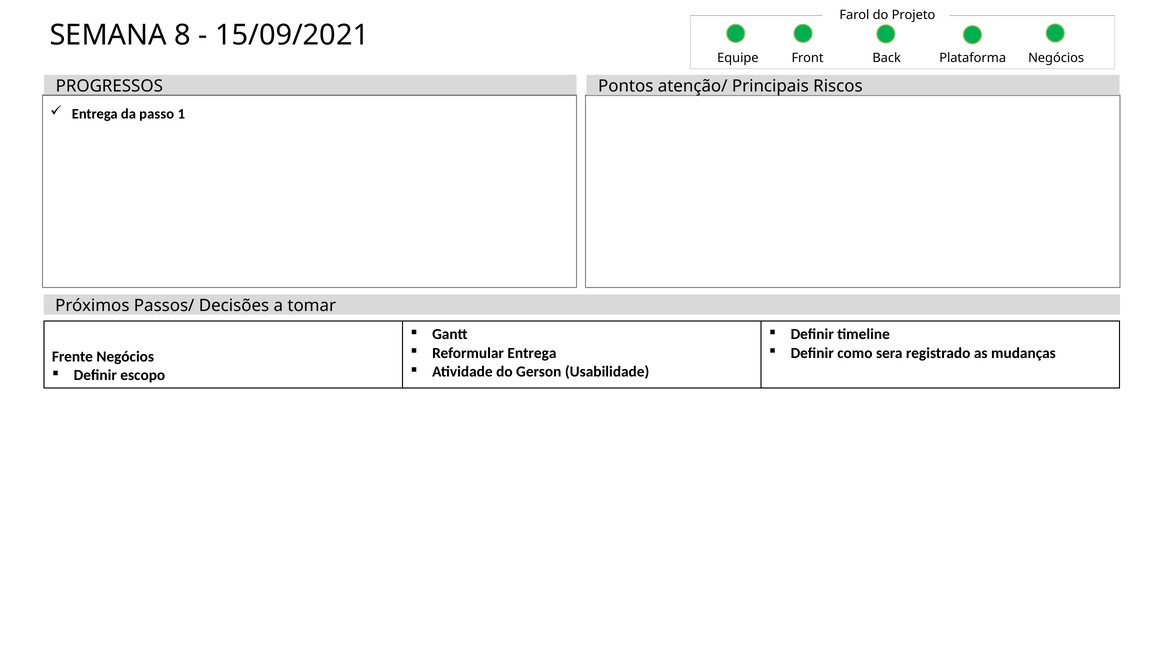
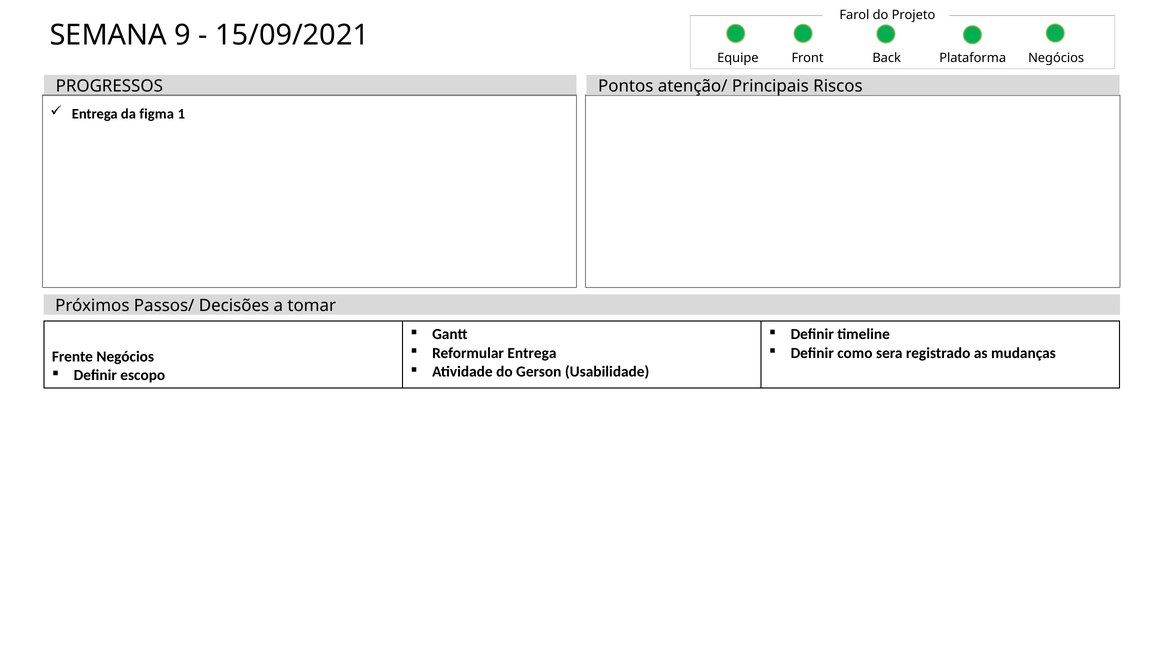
8: 8 -> 9
passo: passo -> figma
